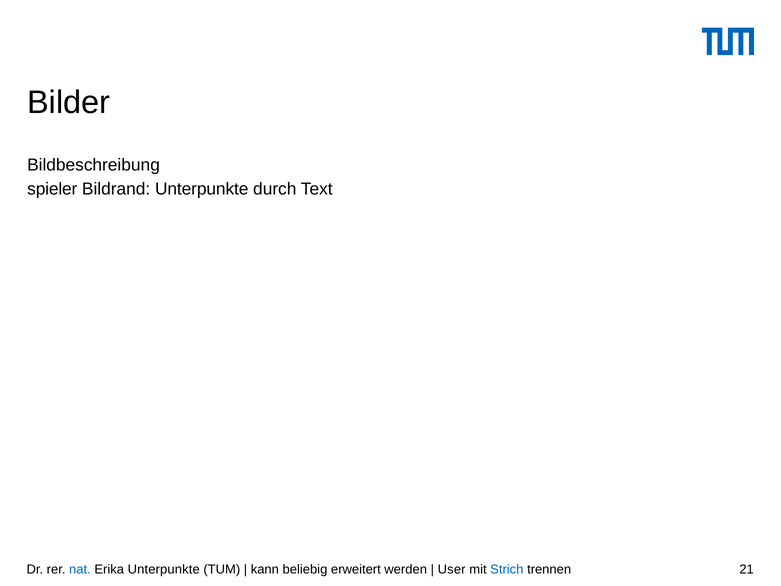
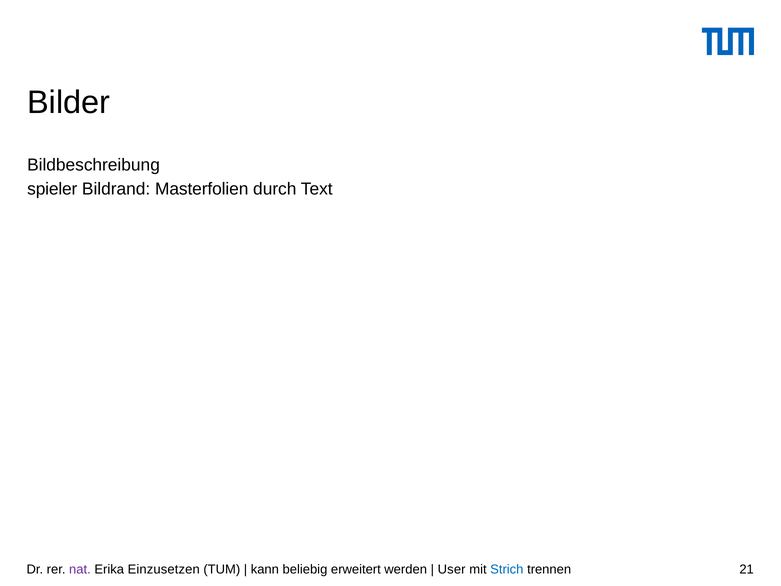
Bildrand Unterpunkte: Unterpunkte -> Masterfolien
nat colour: blue -> purple
Erika Unterpunkte: Unterpunkte -> Einzusetzen
